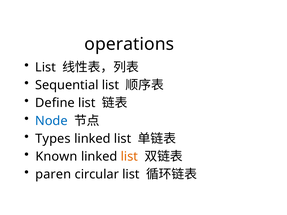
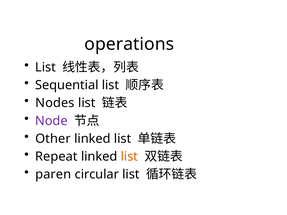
Define: Define -> Nodes
Node colour: blue -> purple
Types: Types -> Other
Known: Known -> Repeat
